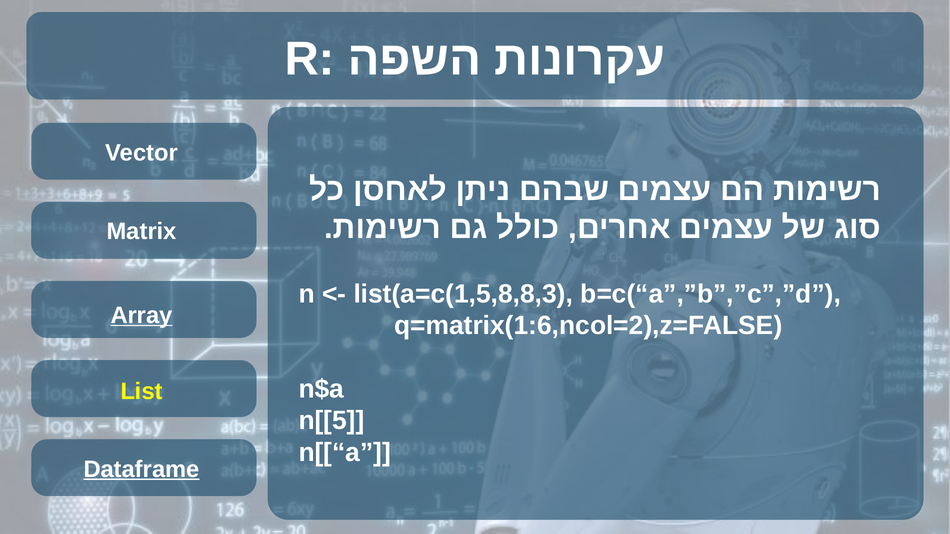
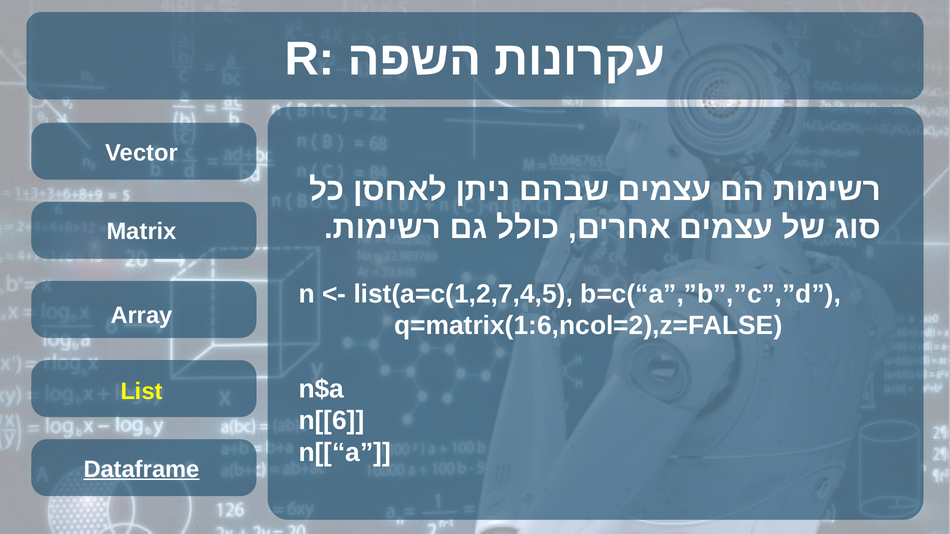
list(a=c(1,5,8,8,3: list(a=c(1,5,8,8,3 -> list(a=c(1,2,7,4,5
Array underline: present -> none
n[[5: n[[5 -> n[[6
